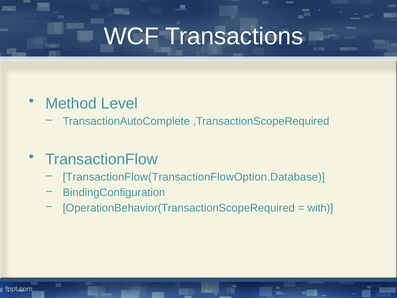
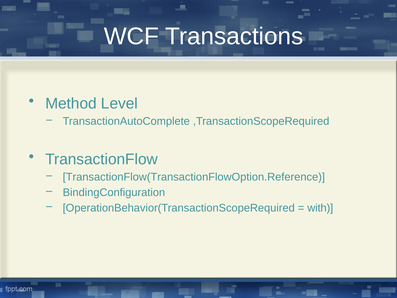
TransactionFlow(TransactionFlowOption.Database: TransactionFlow(TransactionFlowOption.Database -> TransactionFlow(TransactionFlowOption.Reference
